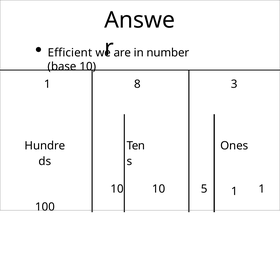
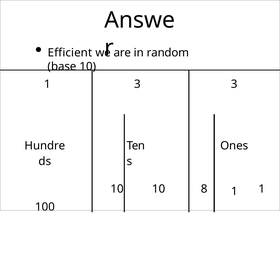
number: number -> random
1 8: 8 -> 3
5: 5 -> 8
